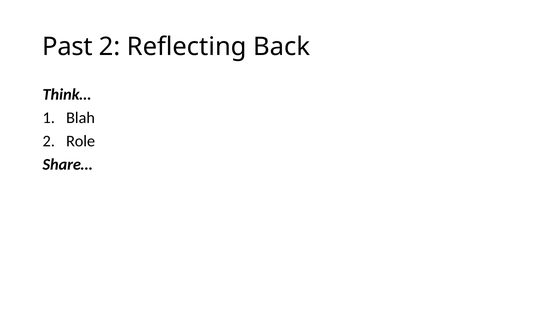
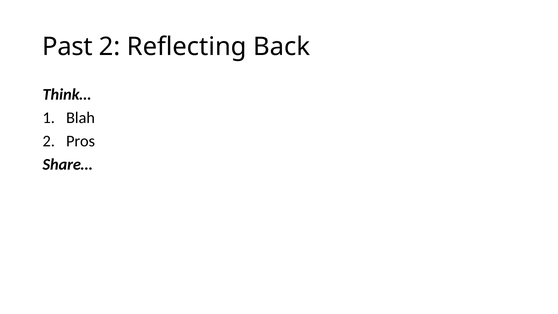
Role: Role -> Pros
